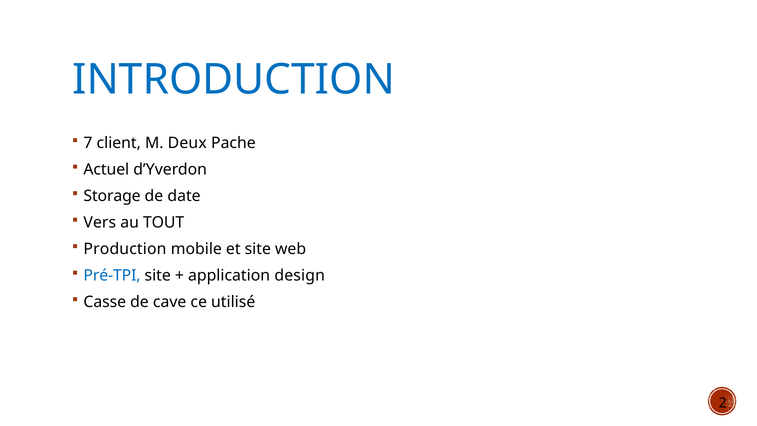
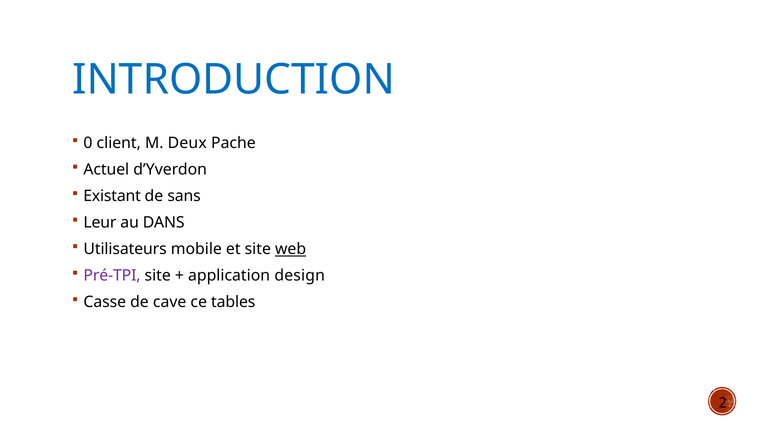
7: 7 -> 0
Storage: Storage -> Existant
date: date -> sans
Vers: Vers -> Leur
TOUT: TOUT -> DANS
Production: Production -> Utilisateurs
web underline: none -> present
Pré-TPI colour: blue -> purple
utilisé: utilisé -> tables
